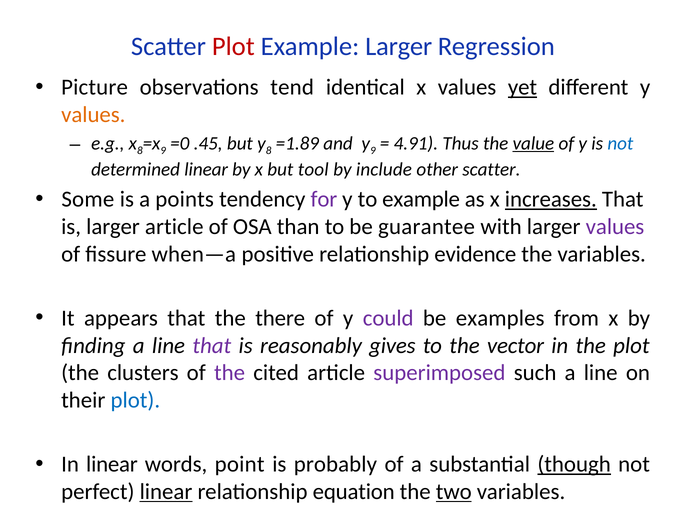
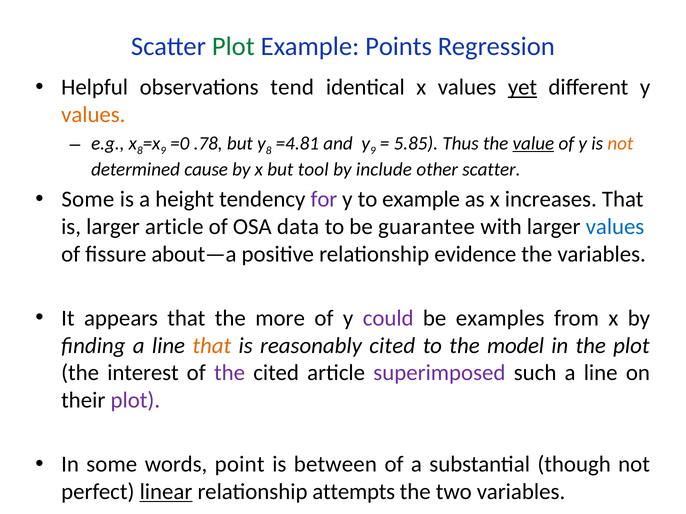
Plot at (233, 46) colour: red -> green
Example Larger: Larger -> Points
Picture: Picture -> Helpful
.45: .45 -> .78
=1.89: =1.89 -> =4.81
4.91: 4.91 -> 5.85
not at (620, 143) colour: blue -> orange
determined linear: linear -> cause
points: points -> height
increases underline: present -> none
than: than -> data
values at (615, 227) colour: purple -> blue
when—a: when—a -> about—a
there: there -> more
that at (212, 346) colour: purple -> orange
reasonably gives: gives -> cited
vector: vector -> model
clusters: clusters -> interest
plot at (135, 401) colour: blue -> purple
In linear: linear -> some
probably: probably -> between
though underline: present -> none
equation: equation -> attempts
two underline: present -> none
